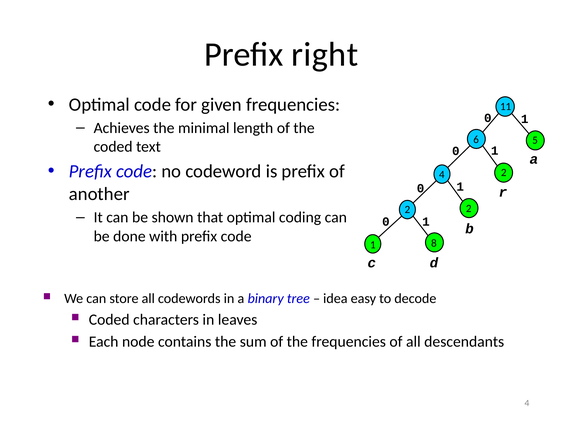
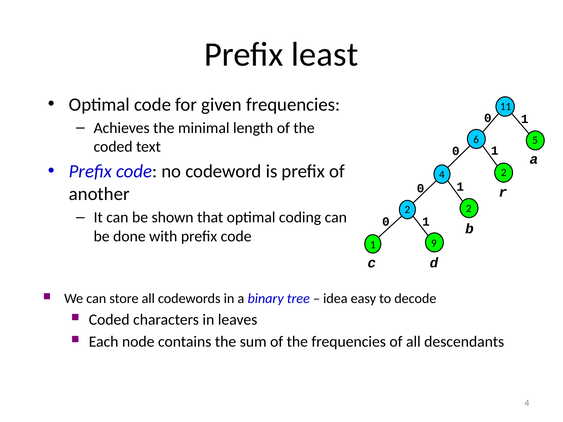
right: right -> least
8: 8 -> 9
